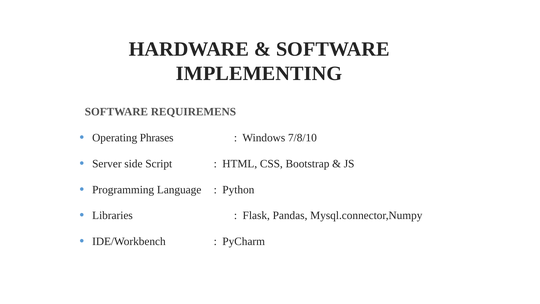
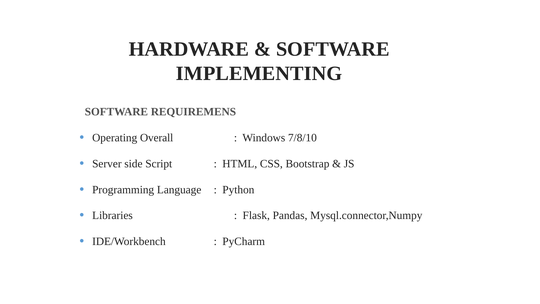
Phrases: Phrases -> Overall
